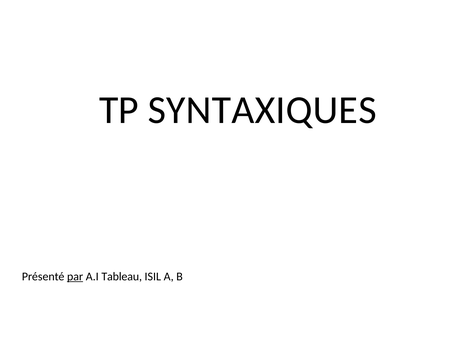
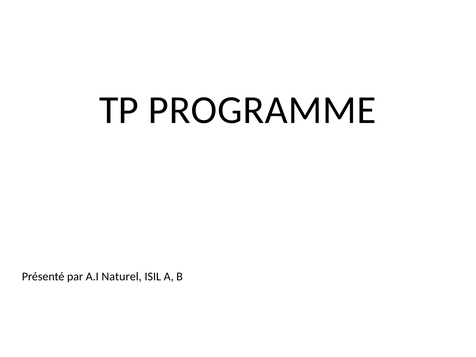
SYNTAXIQUES: SYNTAXIQUES -> PROGRAMME
par underline: present -> none
Tableau: Tableau -> Naturel
